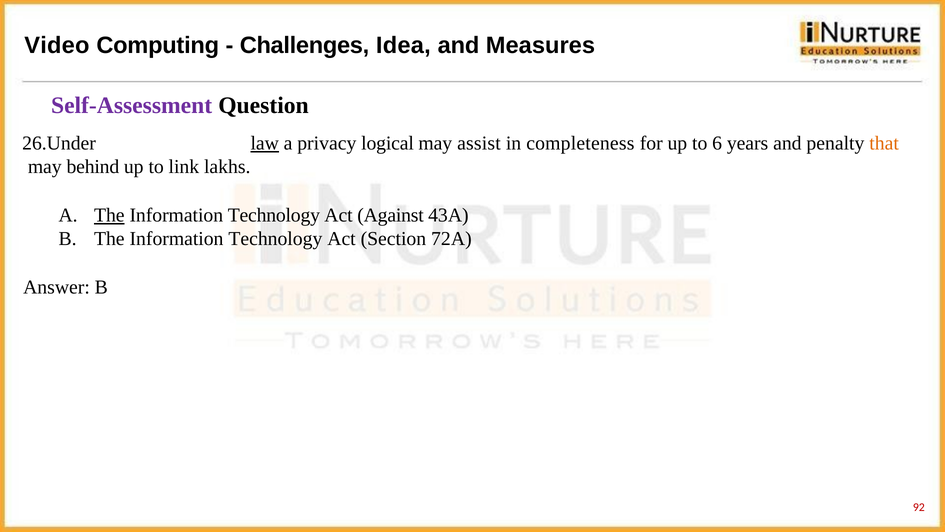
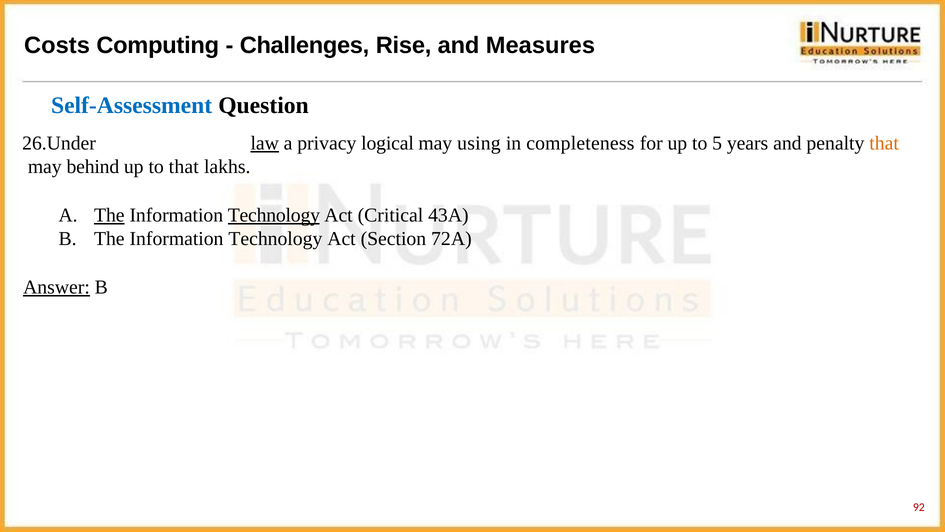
Video: Video -> Costs
Idea: Idea -> Rise
Self-Assessment colour: purple -> blue
assist: assist -> using
6: 6 -> 5
to link: link -> that
Technology at (274, 215) underline: none -> present
Against: Against -> Critical
Answer underline: none -> present
